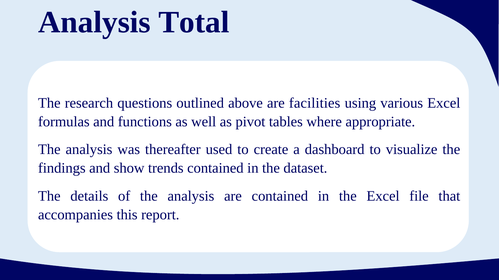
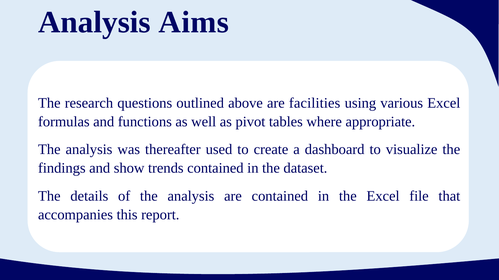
Total: Total -> Aims
